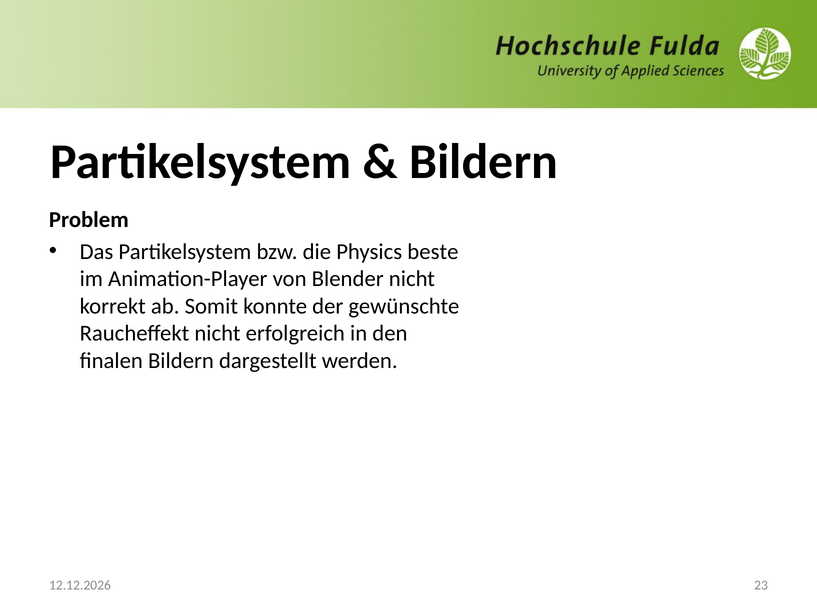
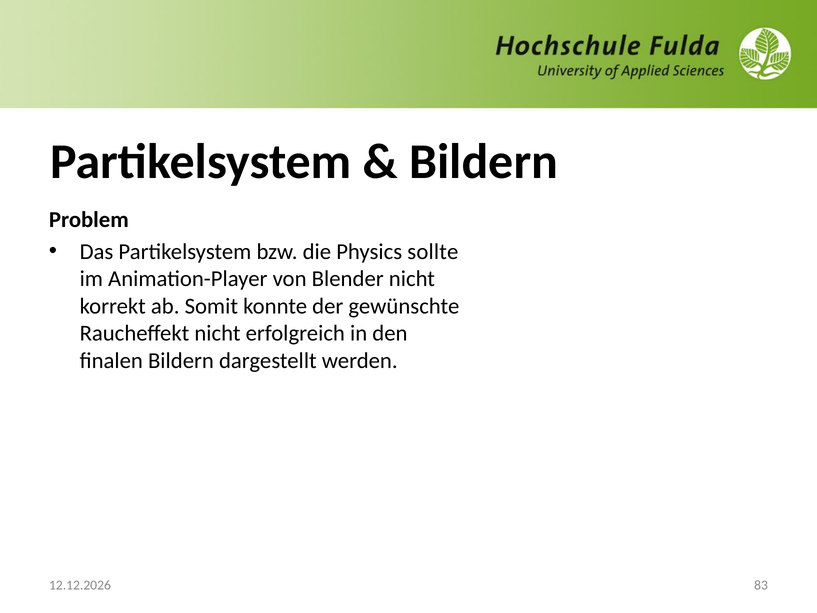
beste: beste -> sollte
23: 23 -> 83
